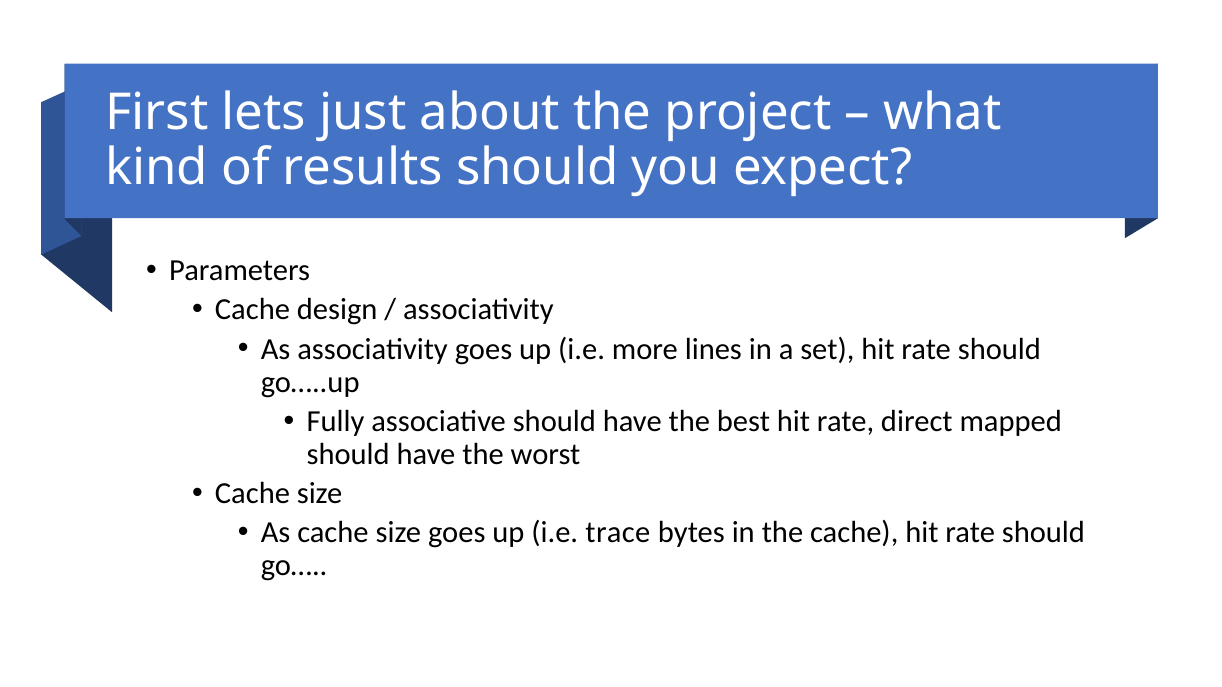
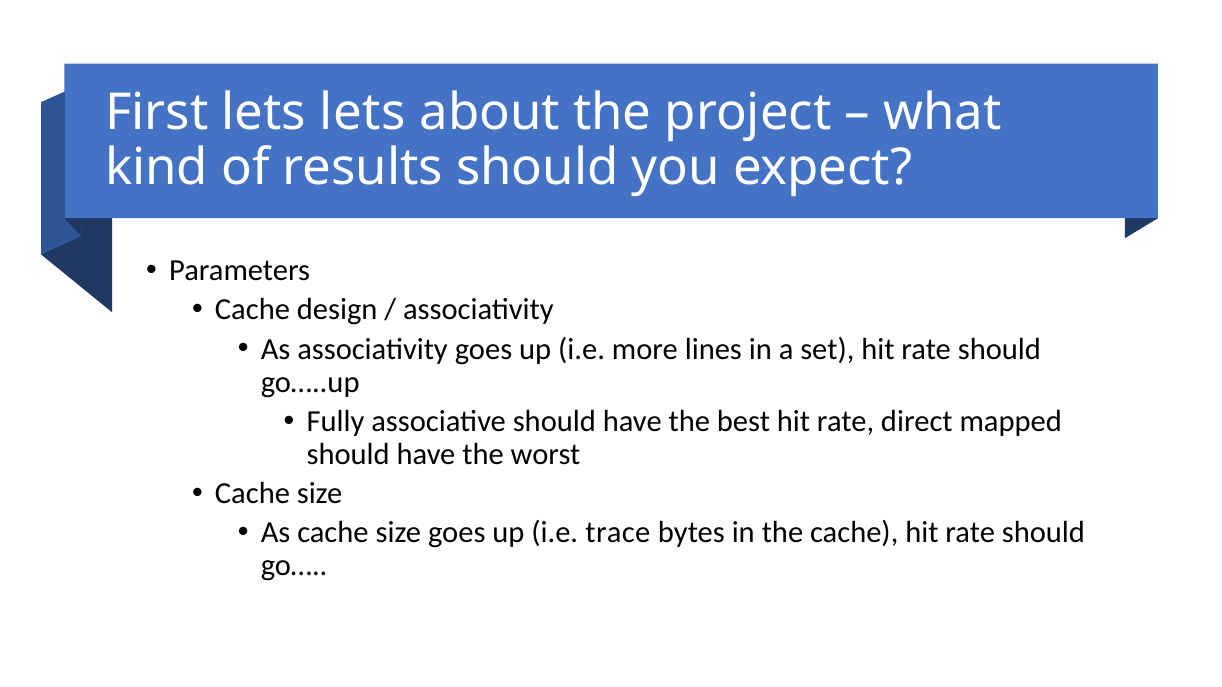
lets just: just -> lets
